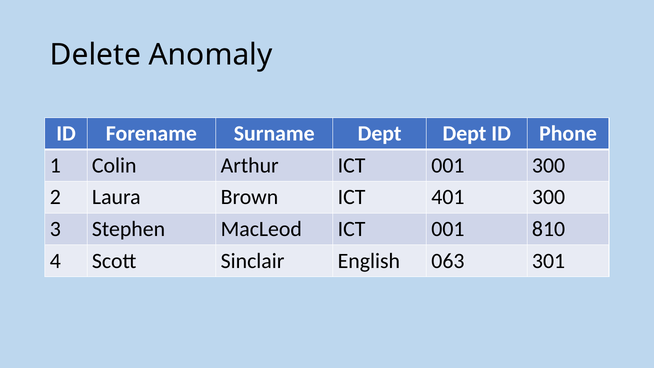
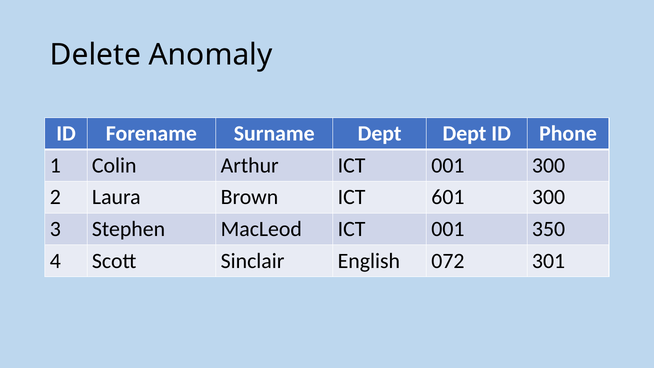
401: 401 -> 601
810: 810 -> 350
063: 063 -> 072
